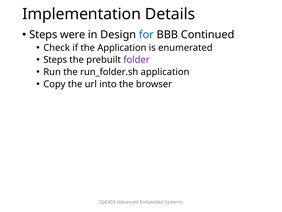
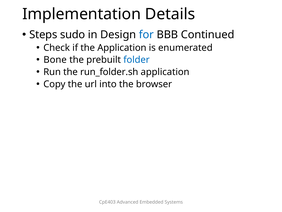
were: were -> sudo
Steps at (55, 60): Steps -> Bone
folder colour: purple -> blue
